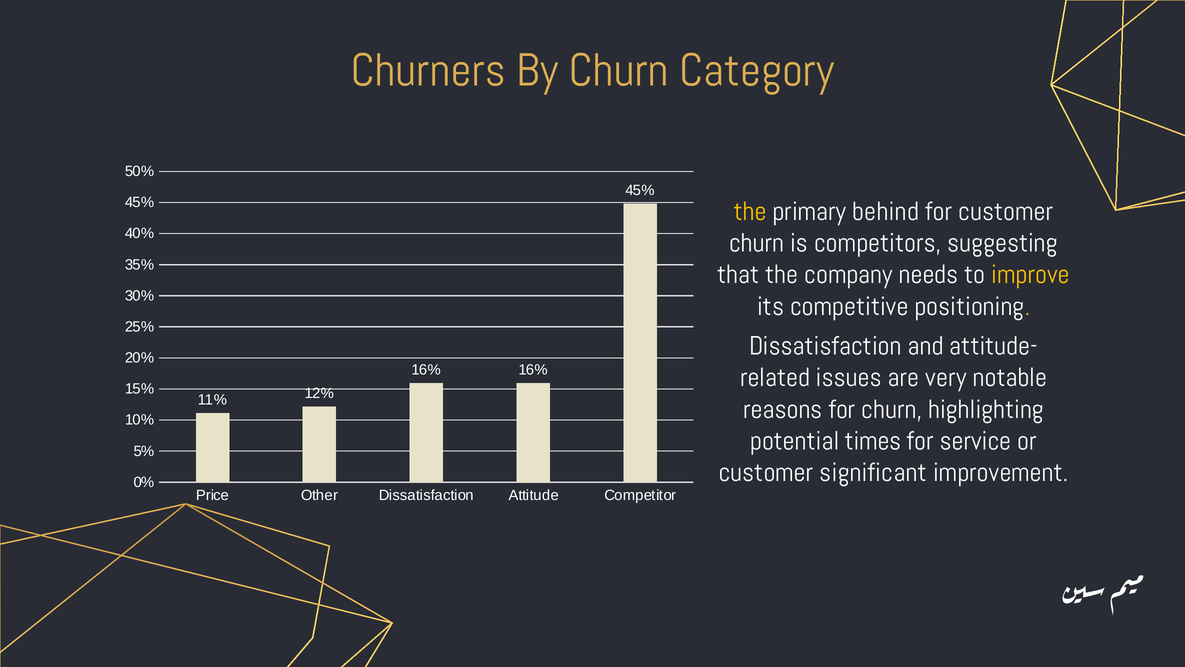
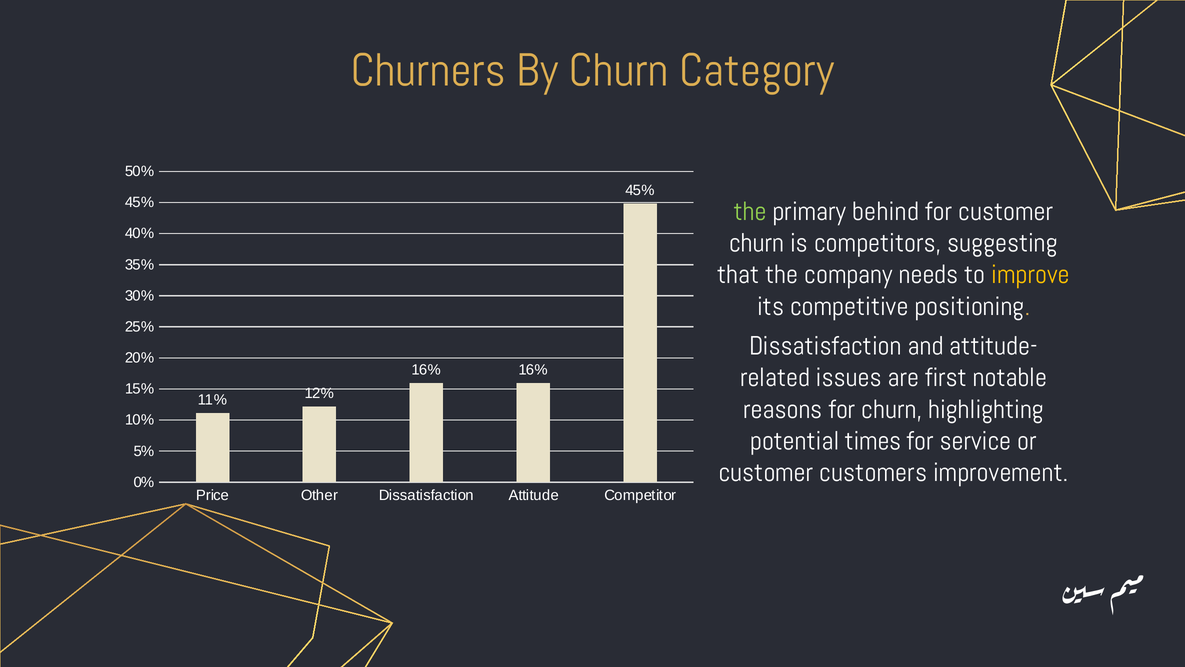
the at (750, 211) colour: yellow -> light green
very: very -> first
significant: significant -> customers
